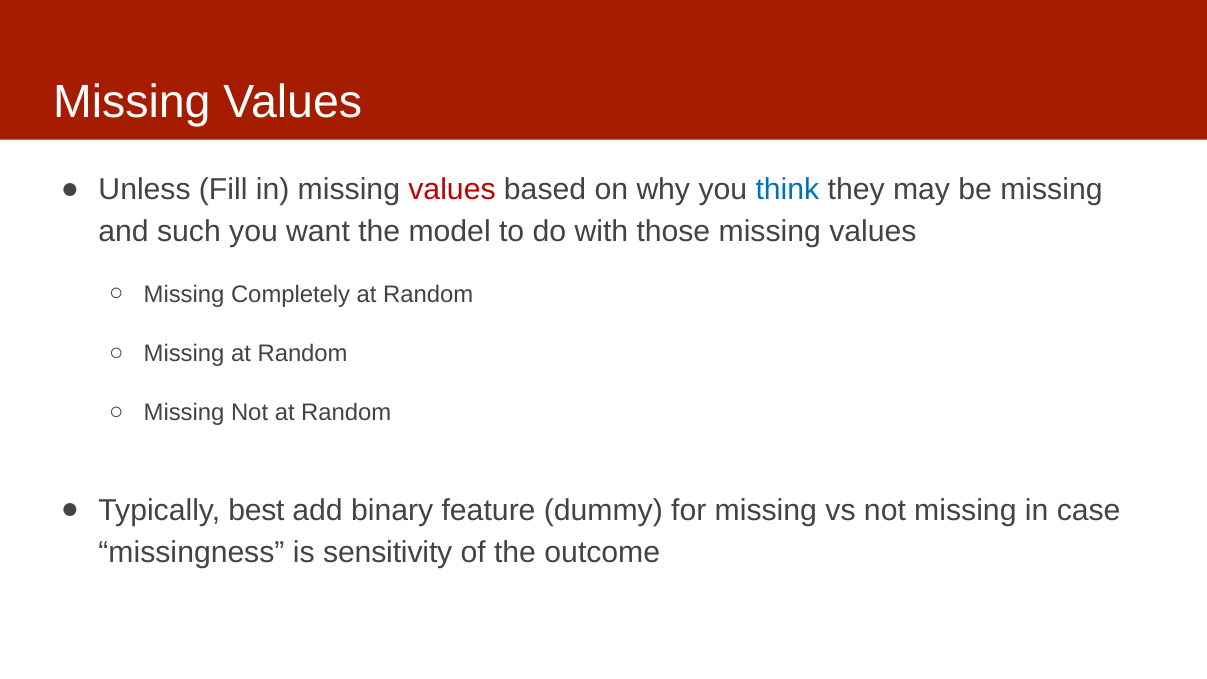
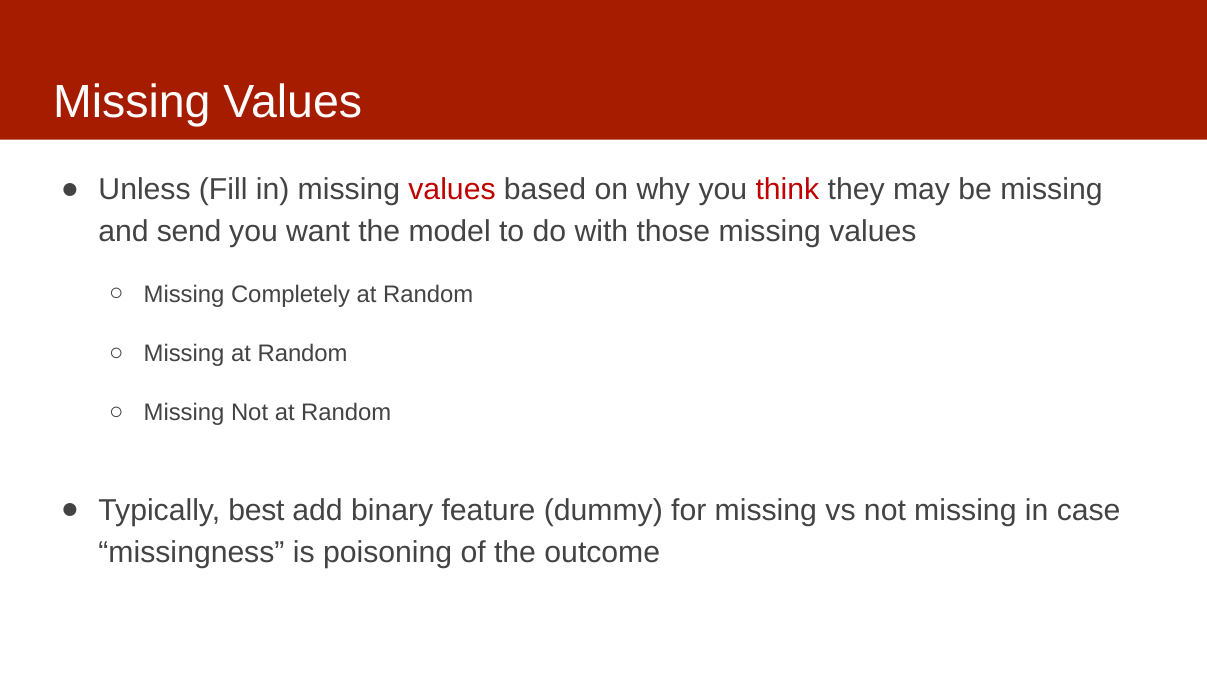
think colour: blue -> red
such: such -> send
sensitivity: sensitivity -> poisoning
